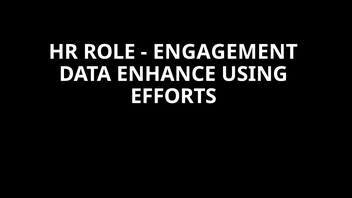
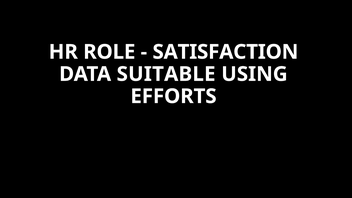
ENGAGEMENT: ENGAGEMENT -> SATISFACTION
ENHANCE: ENHANCE -> SUITABLE
